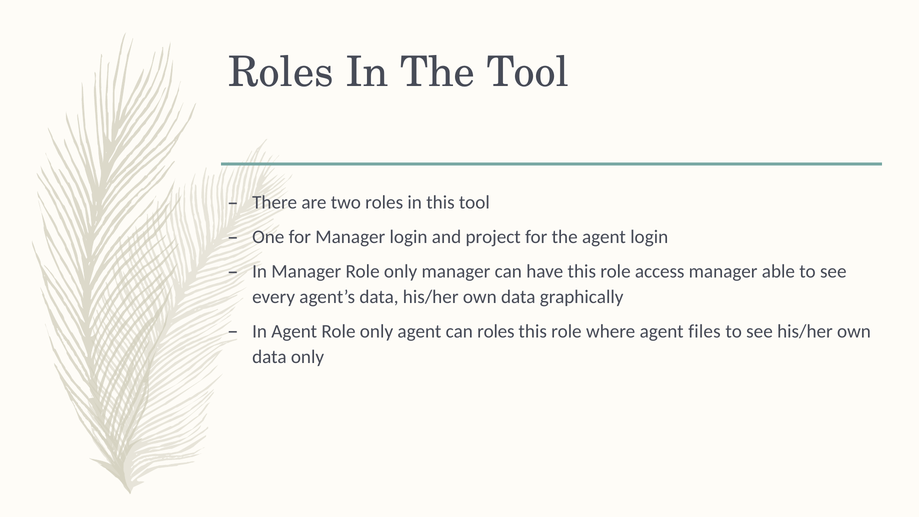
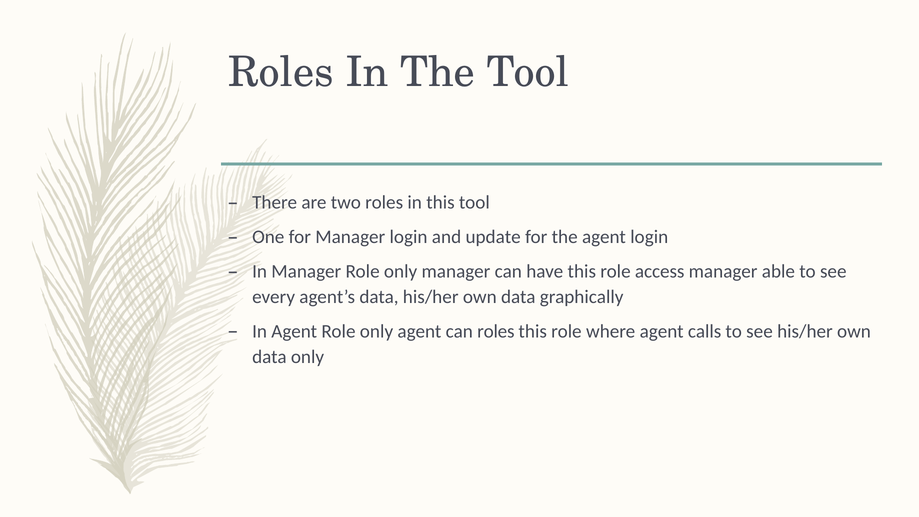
project: project -> update
files: files -> calls
